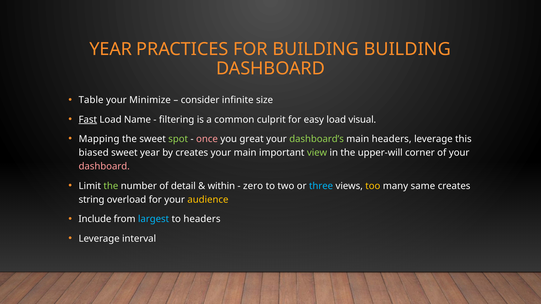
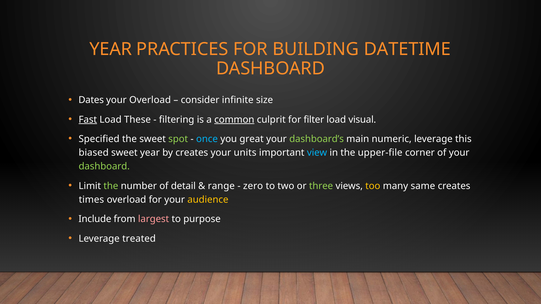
BUILDING BUILDING: BUILDING -> DATETIME
Table: Table -> Dates
your Minimize: Minimize -> Overload
Name: Name -> These
common underline: none -> present
easy: easy -> filter
Mapping: Mapping -> Specified
once colour: pink -> light blue
main headers: headers -> numeric
your main: main -> units
view colour: light green -> light blue
upper-will: upper-will -> upper-file
dashboard at (104, 167) colour: pink -> light green
within: within -> range
three colour: light blue -> light green
string: string -> times
largest colour: light blue -> pink
to headers: headers -> purpose
interval: interval -> treated
